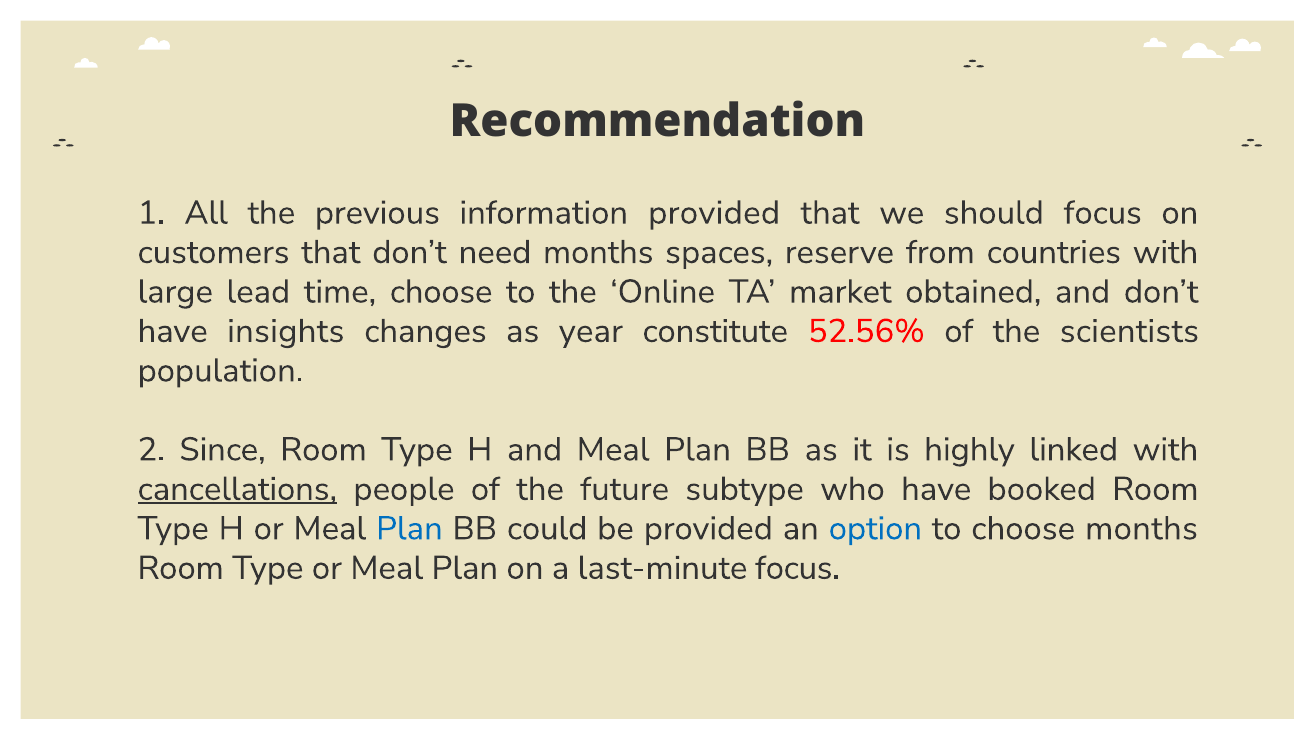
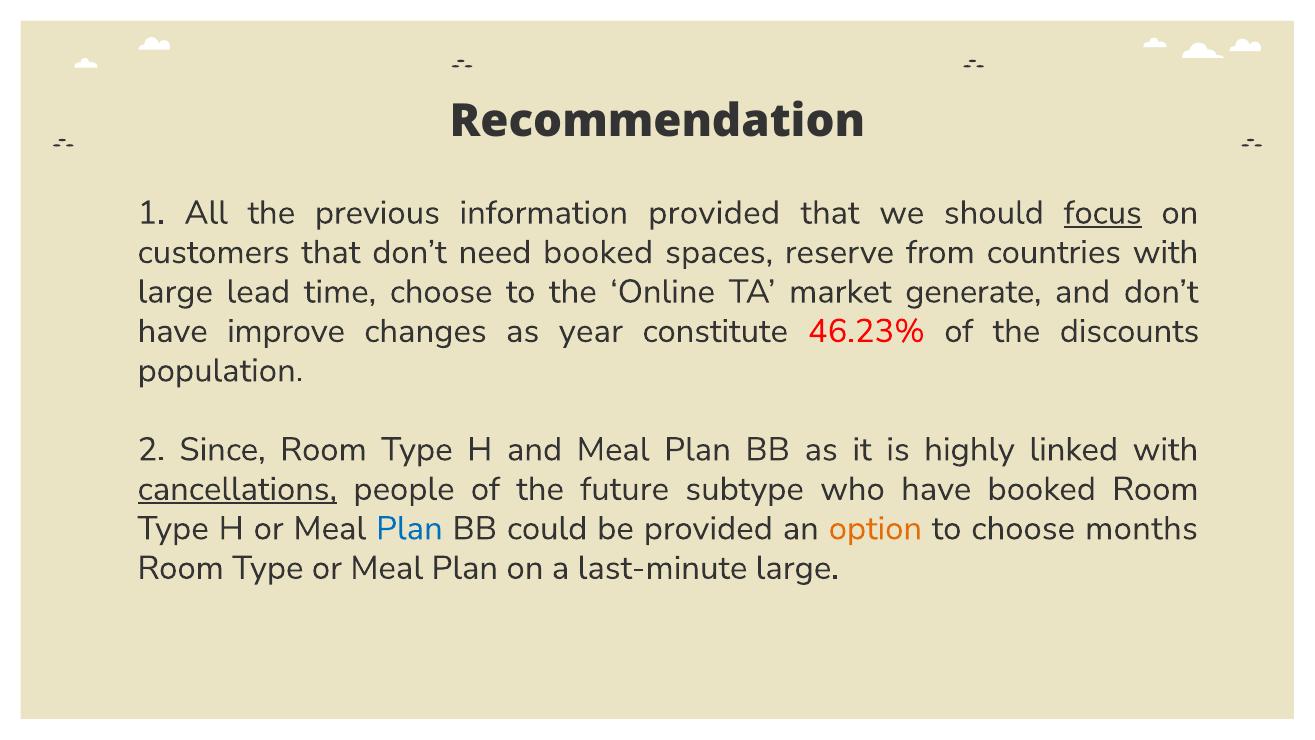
focus at (1103, 213) underline: none -> present
need months: months -> booked
obtained: obtained -> generate
insights: insights -> improve
52.56%: 52.56% -> 46.23%
scientists: scientists -> discounts
option colour: blue -> orange
last-minute focus: focus -> large
